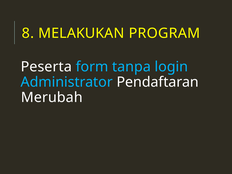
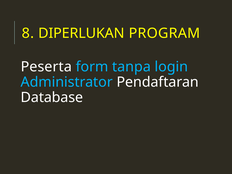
MELAKUKAN: MELAKUKAN -> DIPERLUKAN
Merubah: Merubah -> Database
